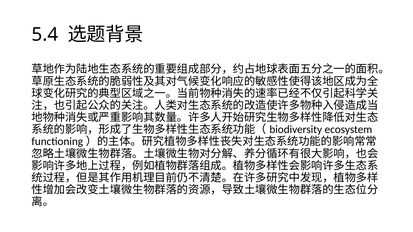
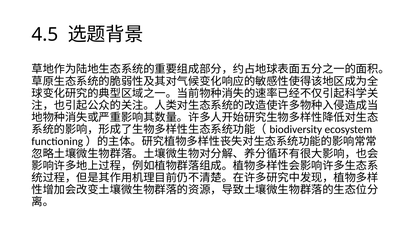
5.4: 5.4 -> 4.5
